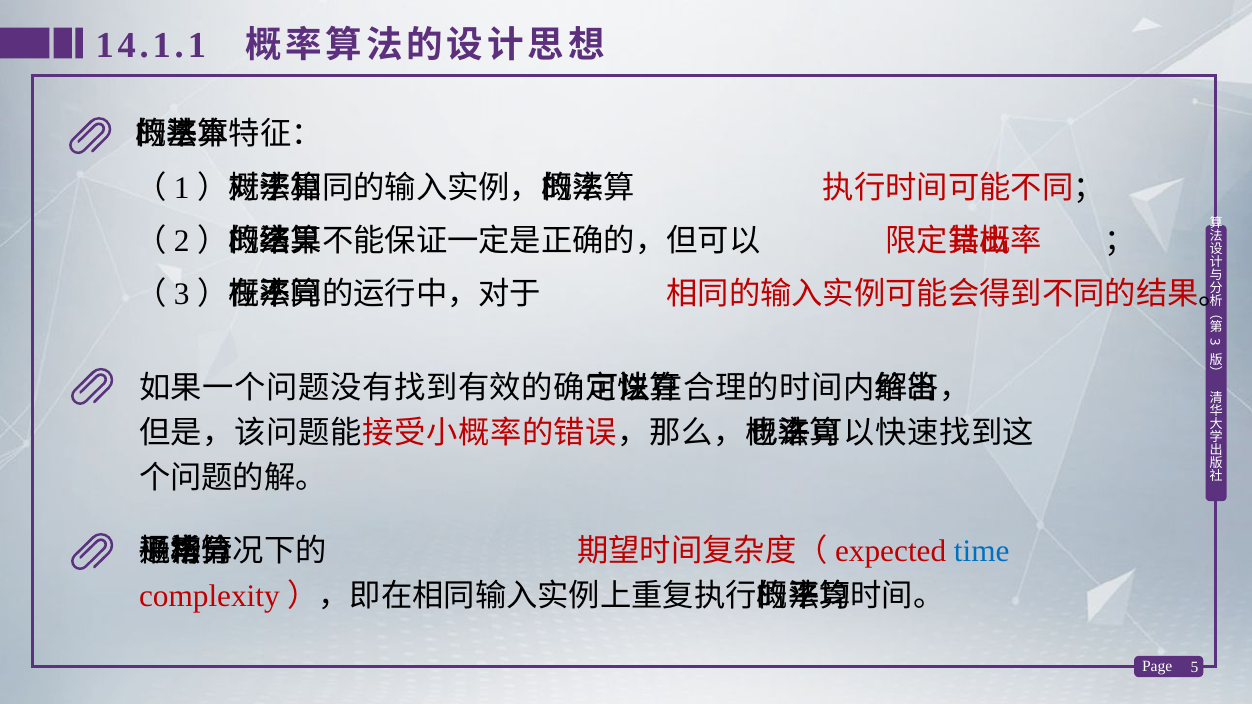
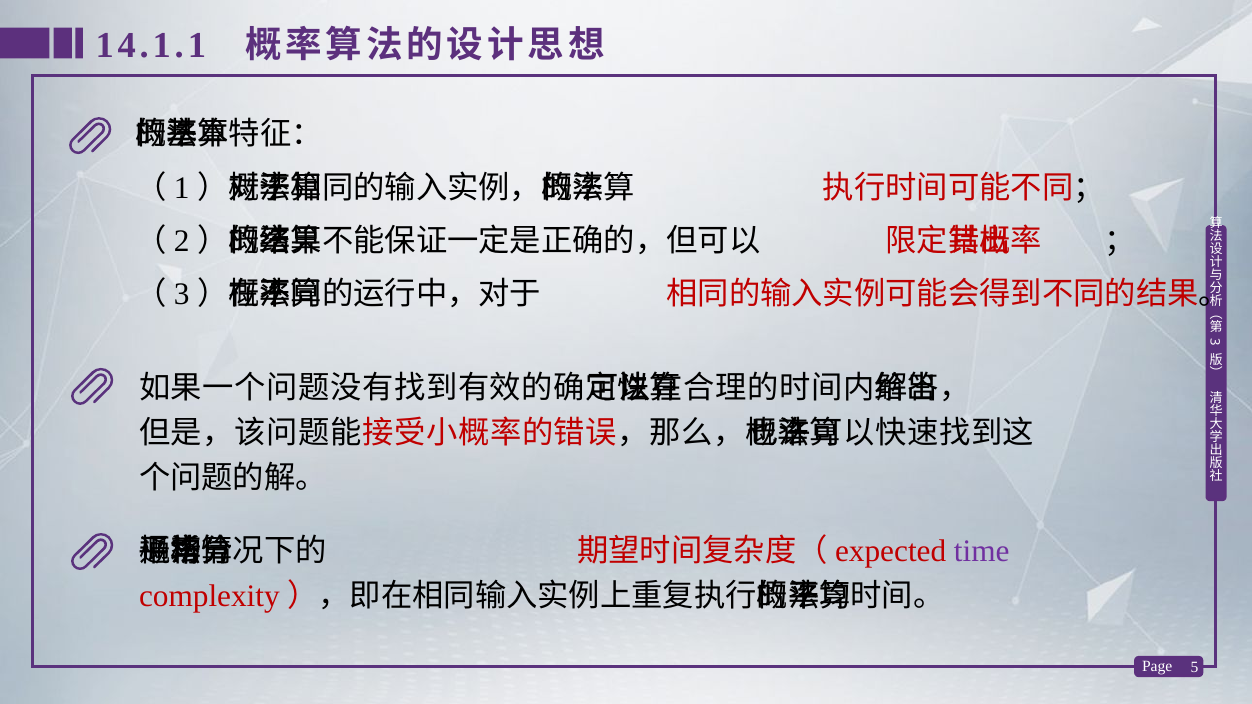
time colour: blue -> purple
